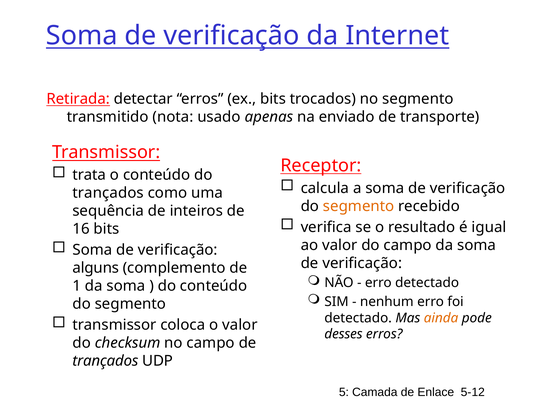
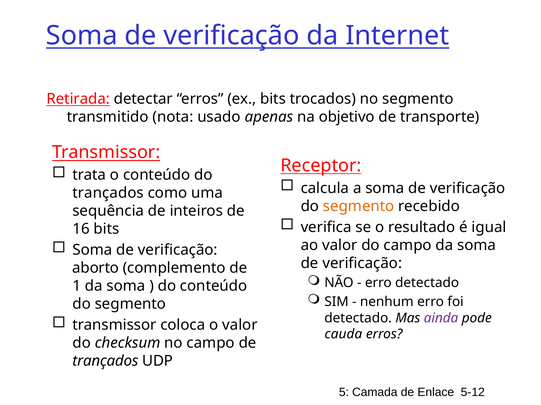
enviado: enviado -> objetivo
alguns: alguns -> aborto
ainda colour: orange -> purple
desses: desses -> cauda
